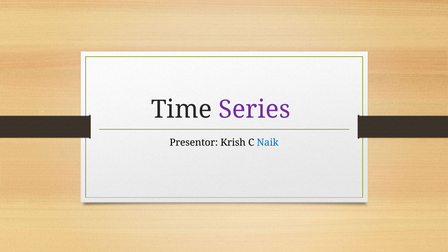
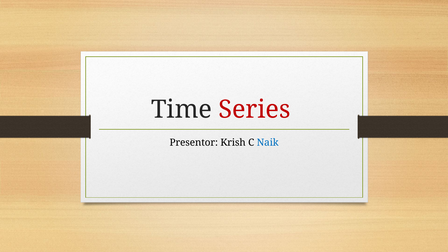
Series colour: purple -> red
